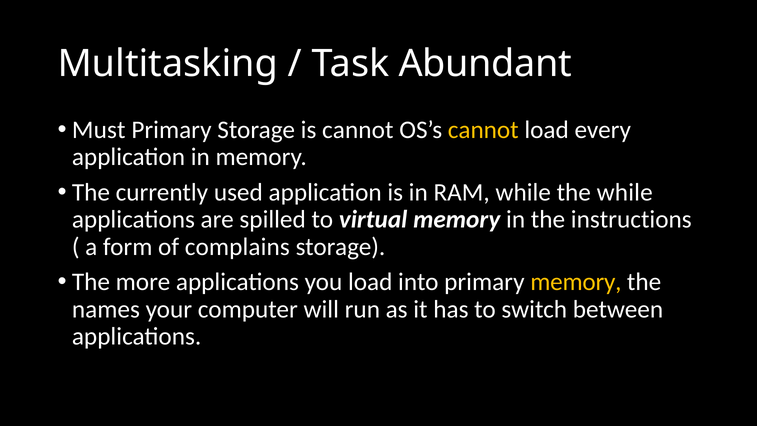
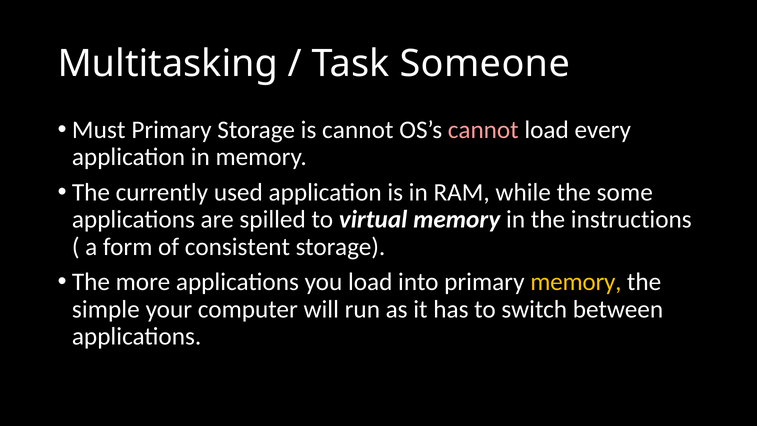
Abundant: Abundant -> Someone
cannot at (483, 130) colour: yellow -> pink
the while: while -> some
complains: complains -> consistent
names: names -> simple
